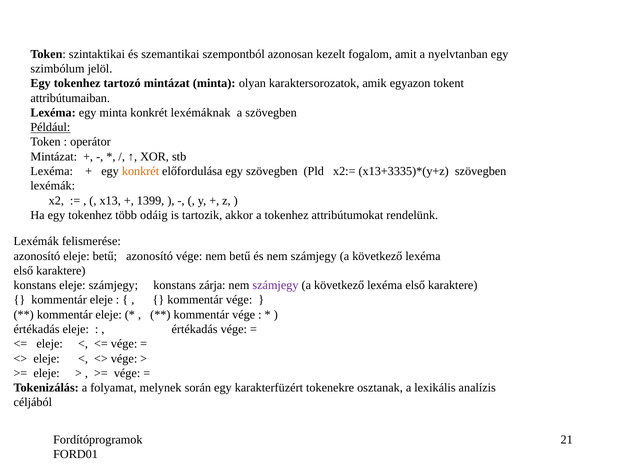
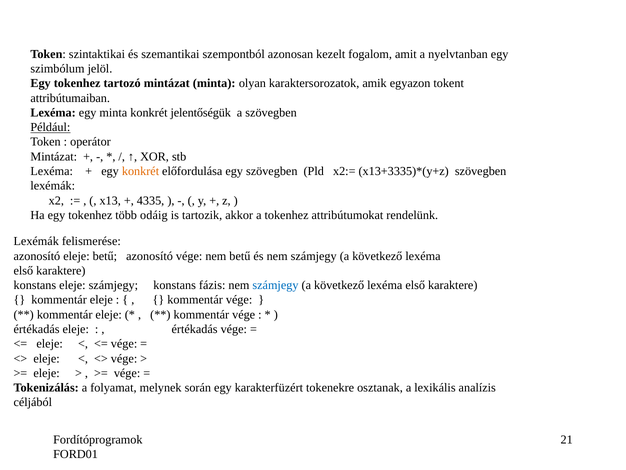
lexémáknak: lexémáknak -> jelentőségük
1399: 1399 -> 4335
zárja: zárja -> fázis
számjegy at (275, 285) colour: purple -> blue
